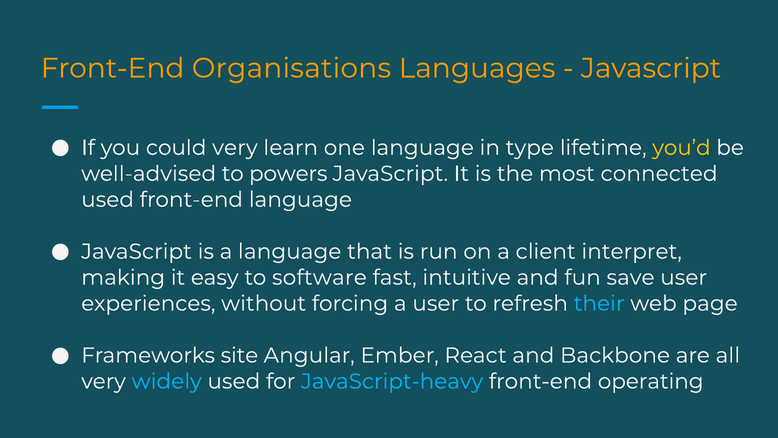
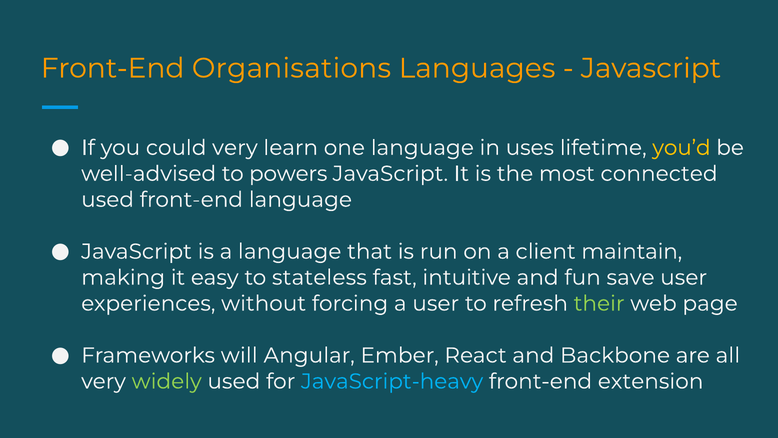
type: type -> uses
interpret: interpret -> maintain
software: software -> stateless
their colour: light blue -> light green
site: site -> will
widely colour: light blue -> light green
operating: operating -> extension
